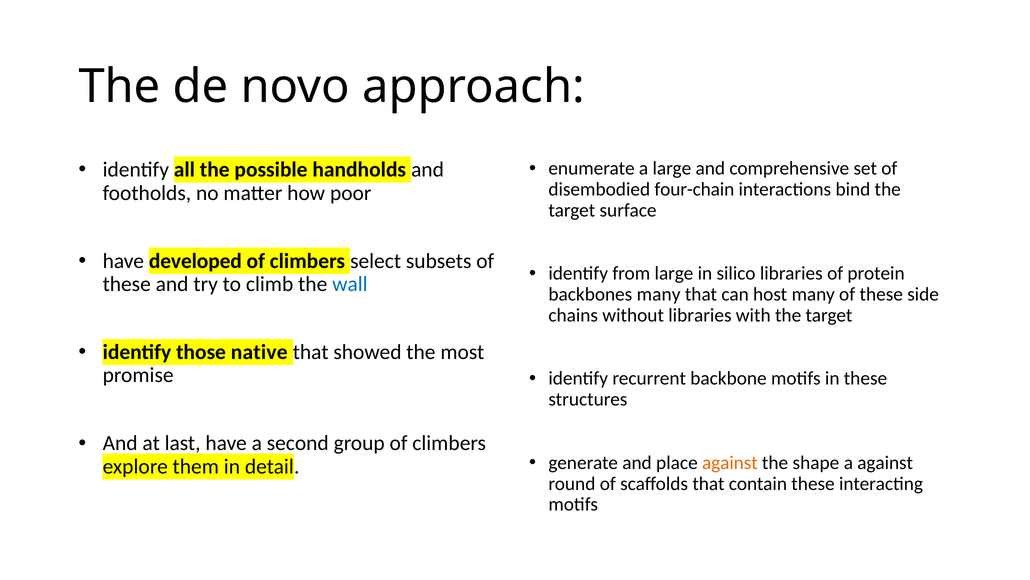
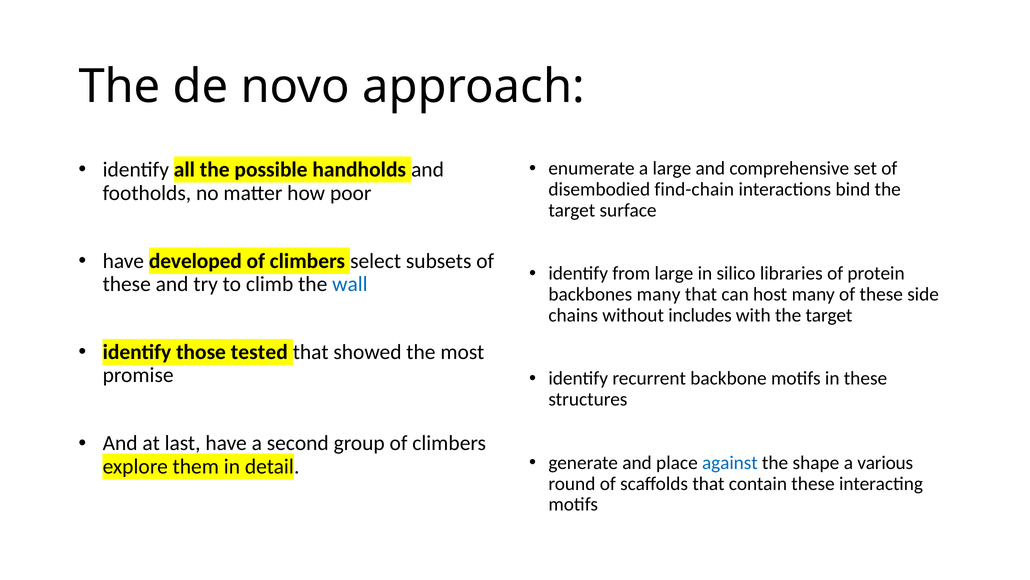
four-chain: four-chain -> find-chain
without libraries: libraries -> includes
native: native -> tested
against at (730, 462) colour: orange -> blue
a against: against -> various
